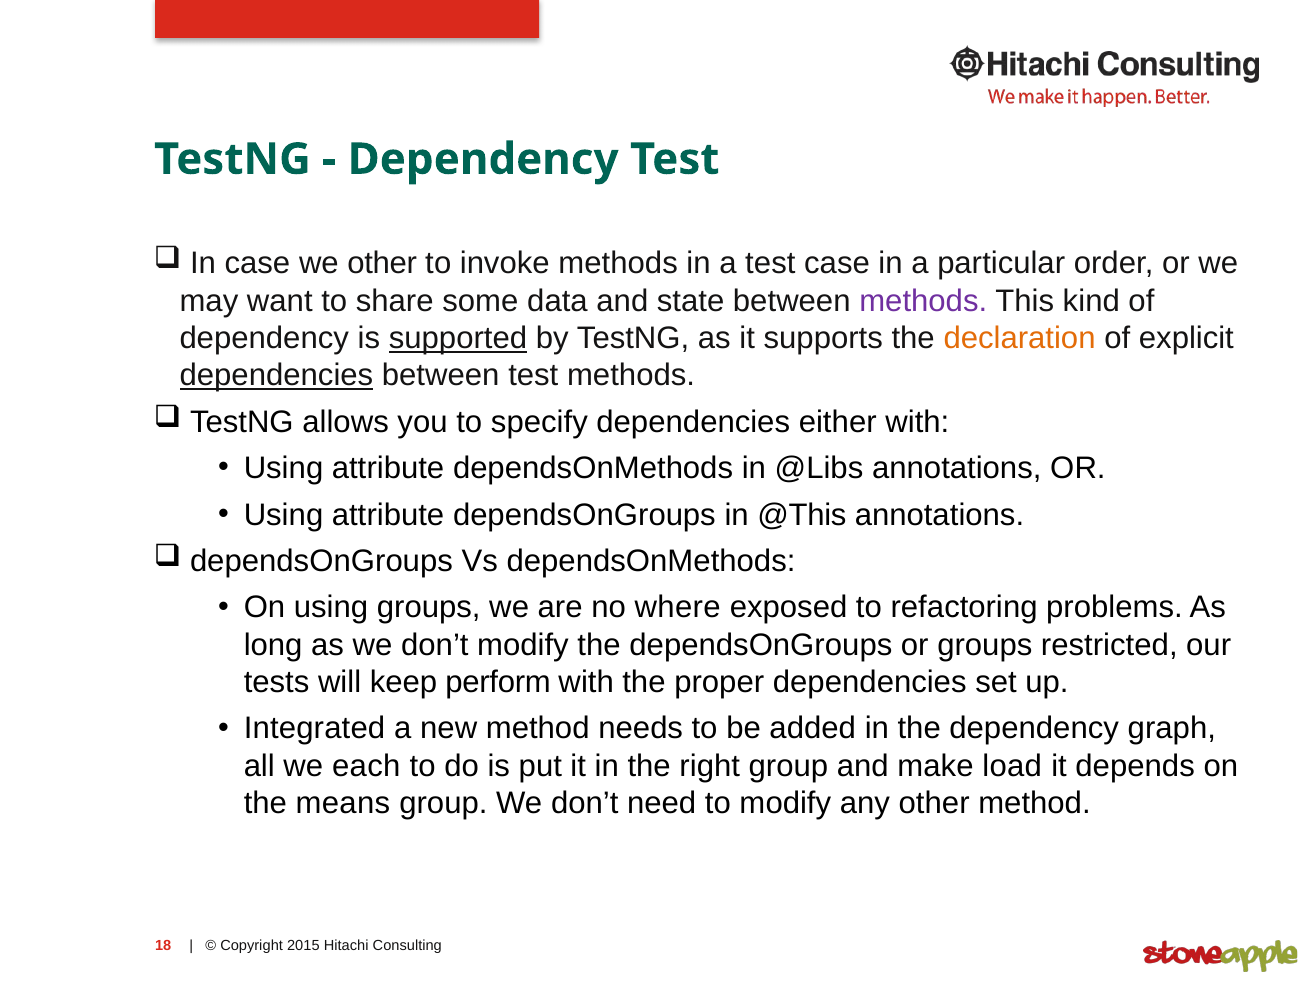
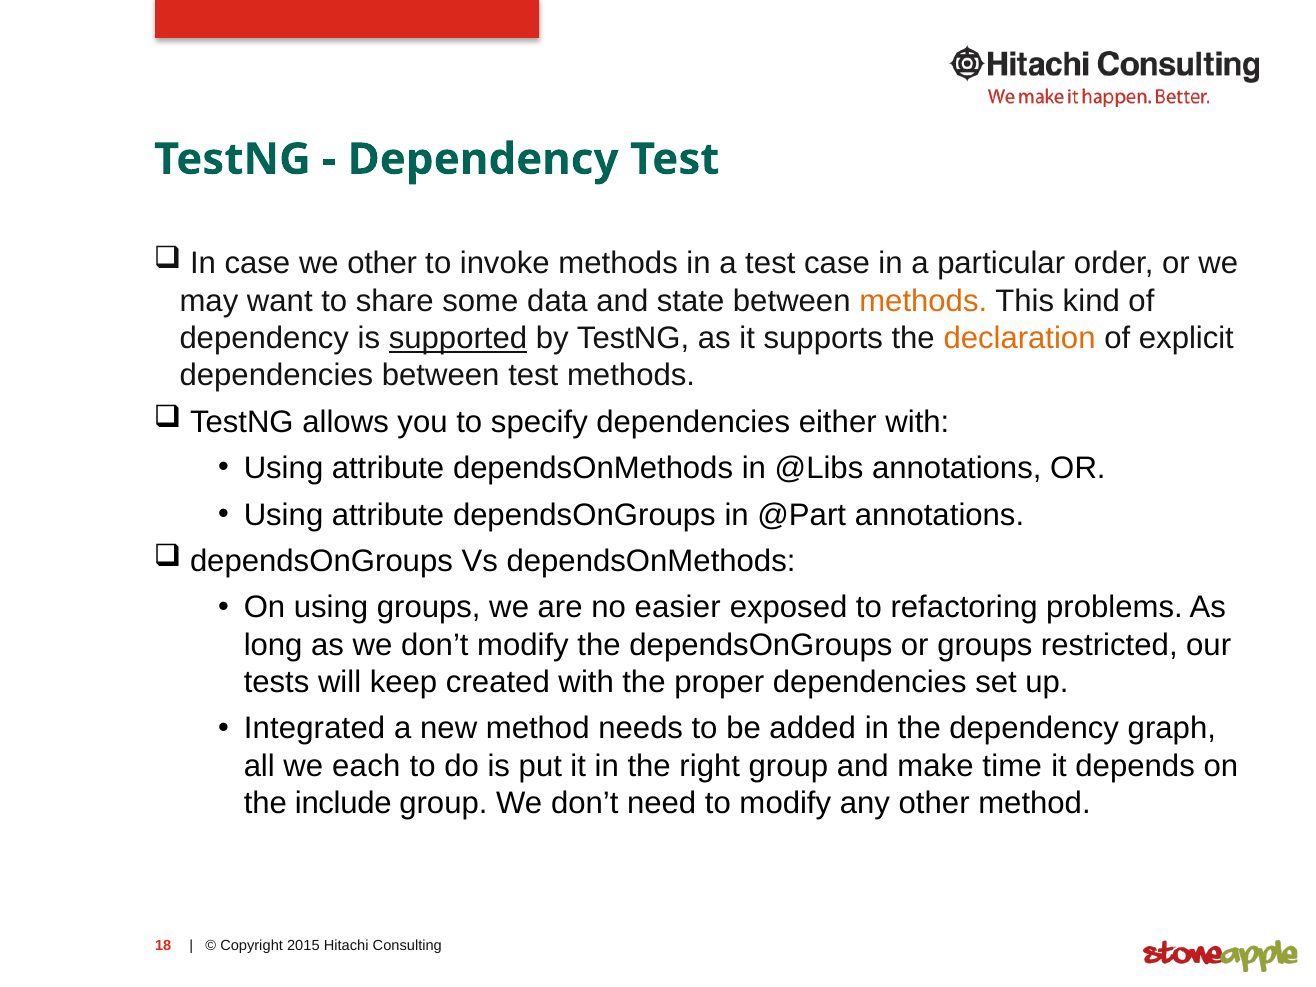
methods at (923, 301) colour: purple -> orange
dependencies at (276, 376) underline: present -> none
@This: @This -> @Part
where: where -> easier
perform: perform -> created
load: load -> time
means: means -> include
